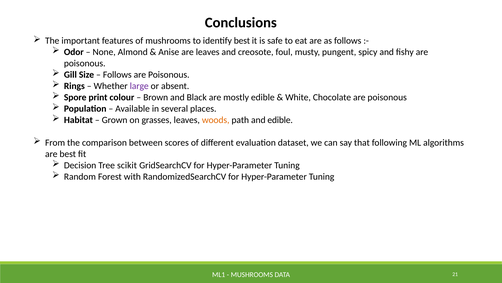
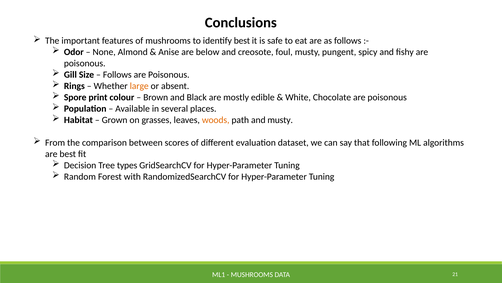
are leaves: leaves -> below
large colour: purple -> orange
and edible: edible -> musty
scikit: scikit -> types
